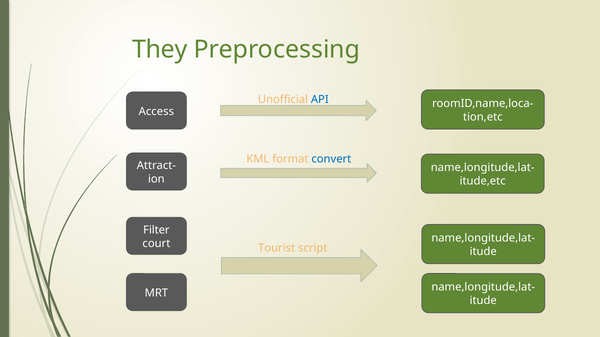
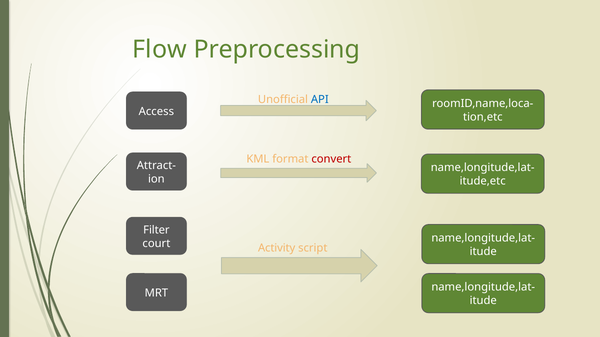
They: They -> Flow
convert colour: blue -> red
Tourist: Tourist -> Activity
